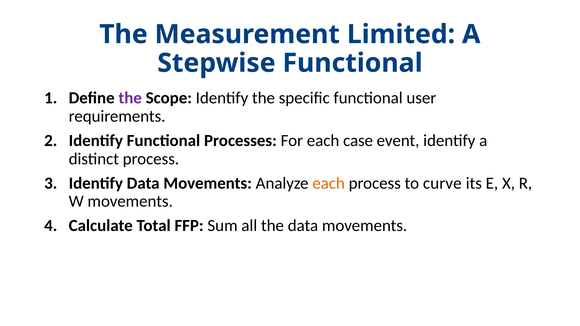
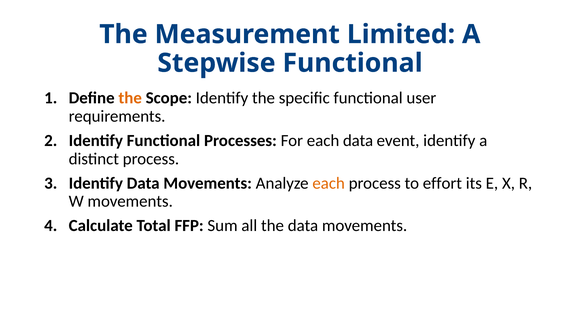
the at (130, 98) colour: purple -> orange
each case: case -> data
curve: curve -> effort
